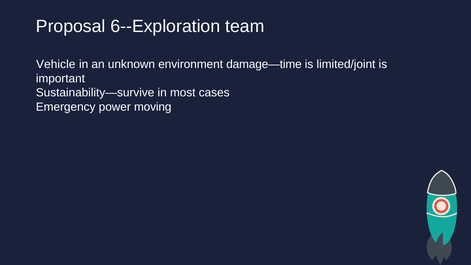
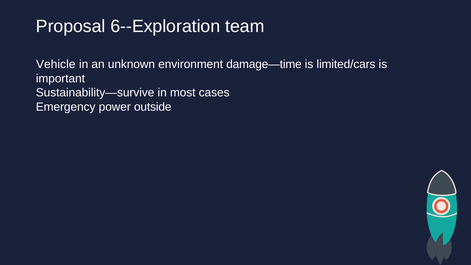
limited/joint: limited/joint -> limited/cars
moving: moving -> outside
